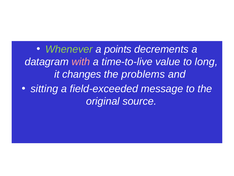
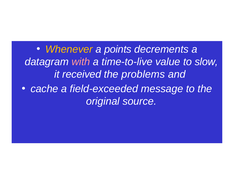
Whenever colour: light green -> yellow
long: long -> slow
changes: changes -> received
sitting: sitting -> cache
